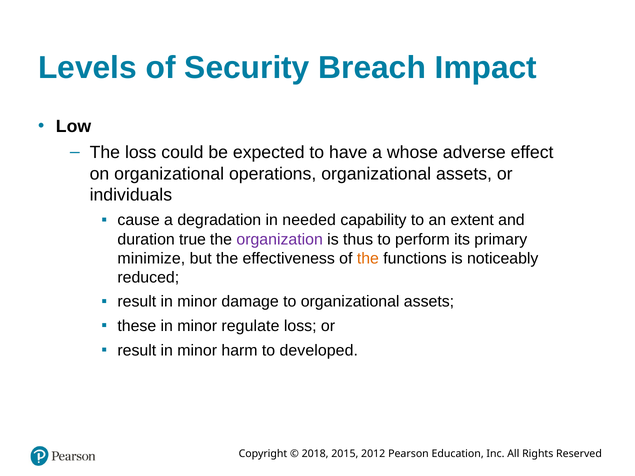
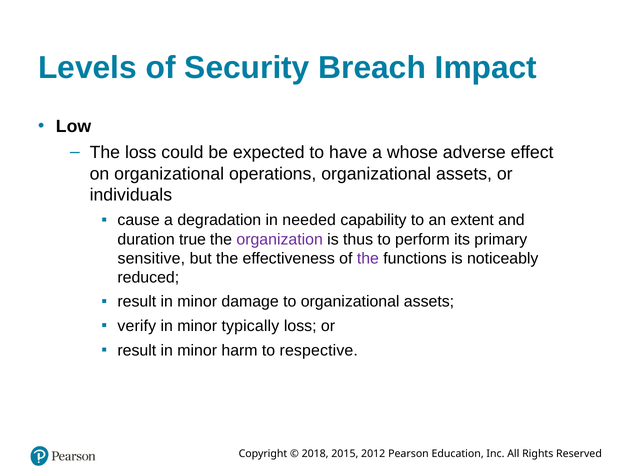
minimize: minimize -> sensitive
the at (368, 258) colour: orange -> purple
these: these -> verify
regulate: regulate -> typically
developed: developed -> respective
